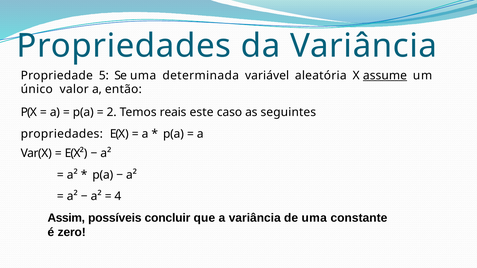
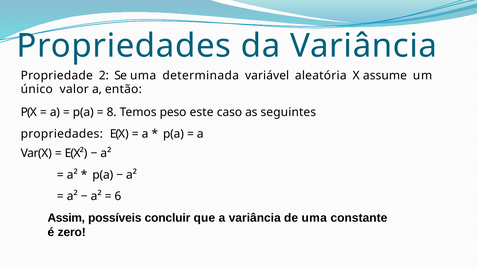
5: 5 -> 2
assume underline: present -> none
2: 2 -> 8
reais: reais -> peso
4: 4 -> 6
